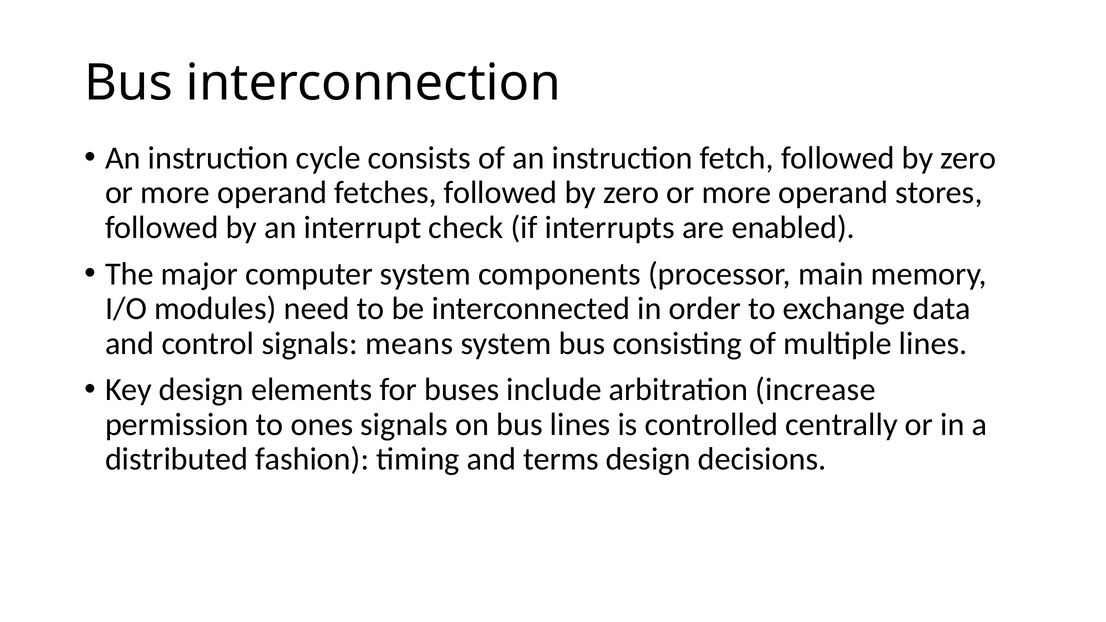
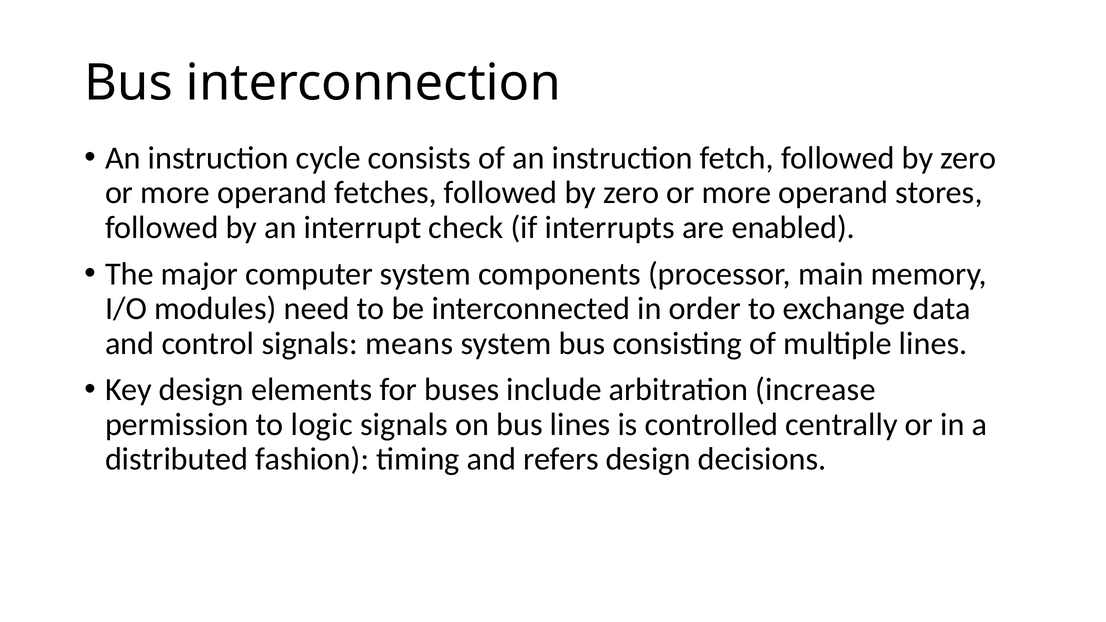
ones: ones -> logic
terms: terms -> refers
